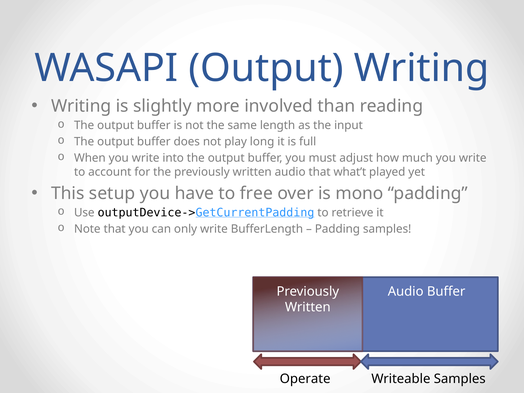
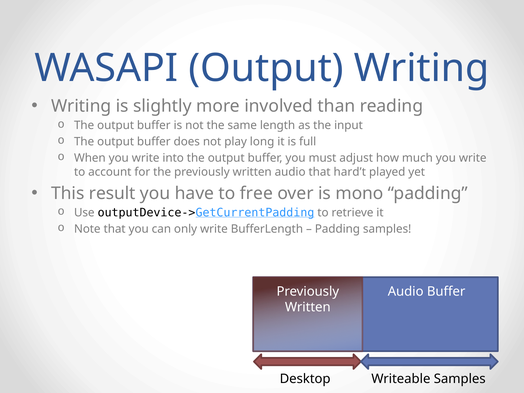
what’t: what’t -> hard’t
setup: setup -> result
Operate: Operate -> Desktop
